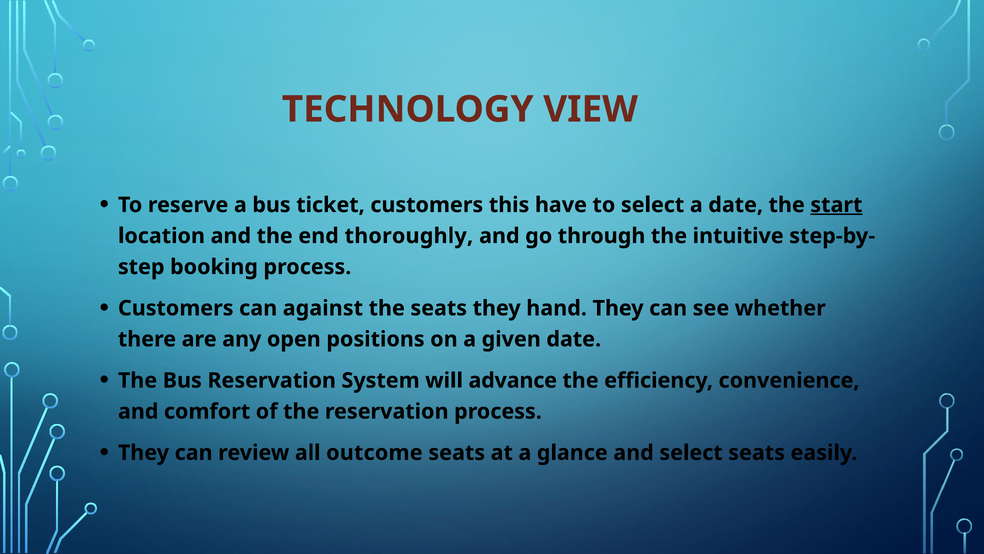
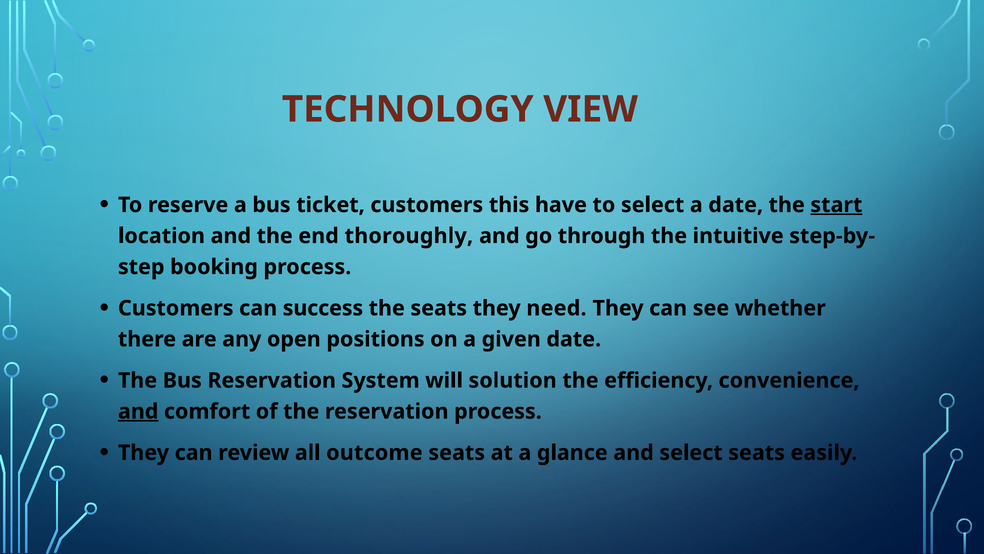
against: against -> success
hand: hand -> need
advance: advance -> solution
and at (138, 411) underline: none -> present
